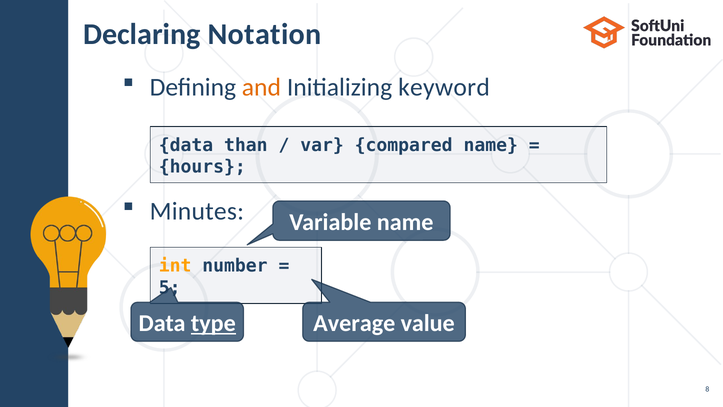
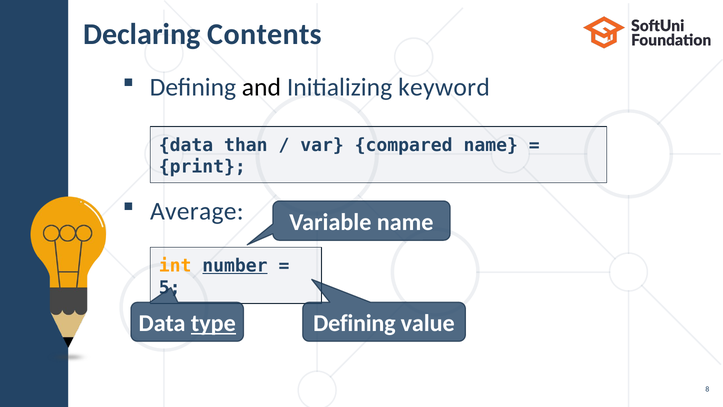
Notation: Notation -> Contents
and colour: orange -> black
hours: hours -> print
Minutes: Minutes -> Average
number underline: none -> present
Average at (354, 323): Average -> Defining
